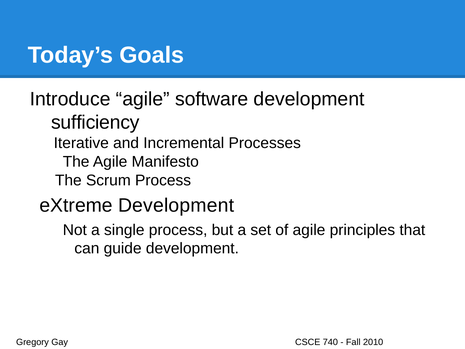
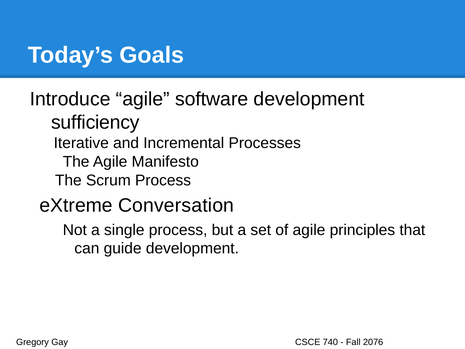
eXtreme Development: Development -> Conversation
2010: 2010 -> 2076
